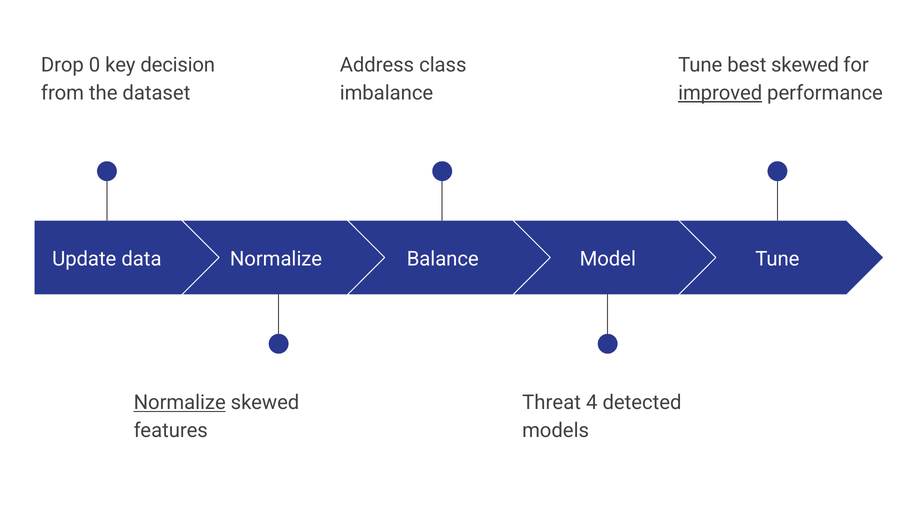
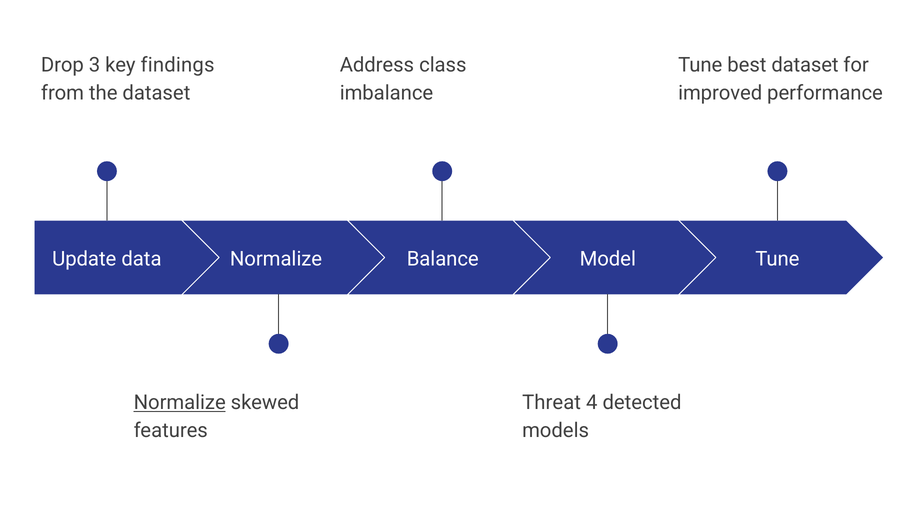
0: 0 -> 3
decision: decision -> findings
best skewed: skewed -> dataset
improved underline: present -> none
